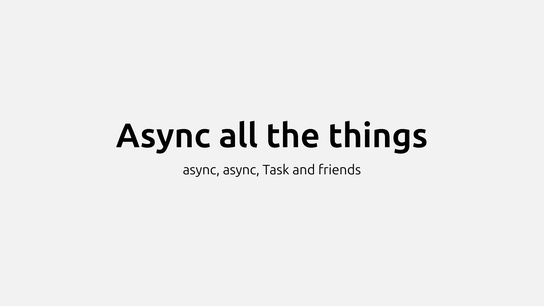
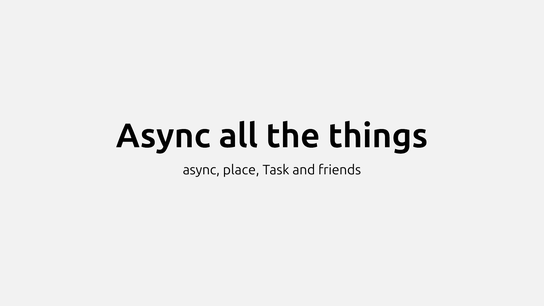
async async: async -> place
